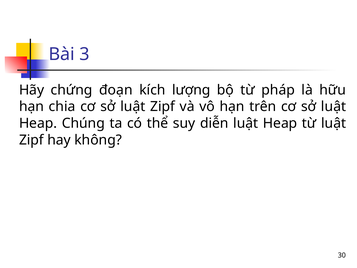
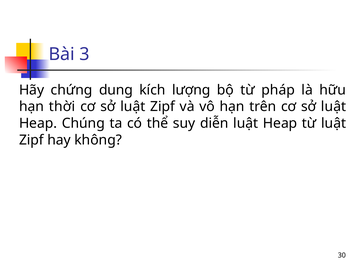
đoạn: đoạn -> dụng
chia: chia -> thời
